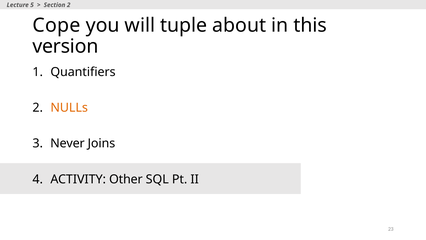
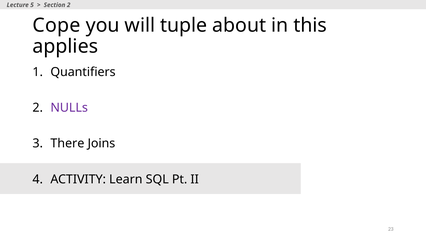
version: version -> applies
NULLs colour: orange -> purple
Never: Never -> There
Other: Other -> Learn
